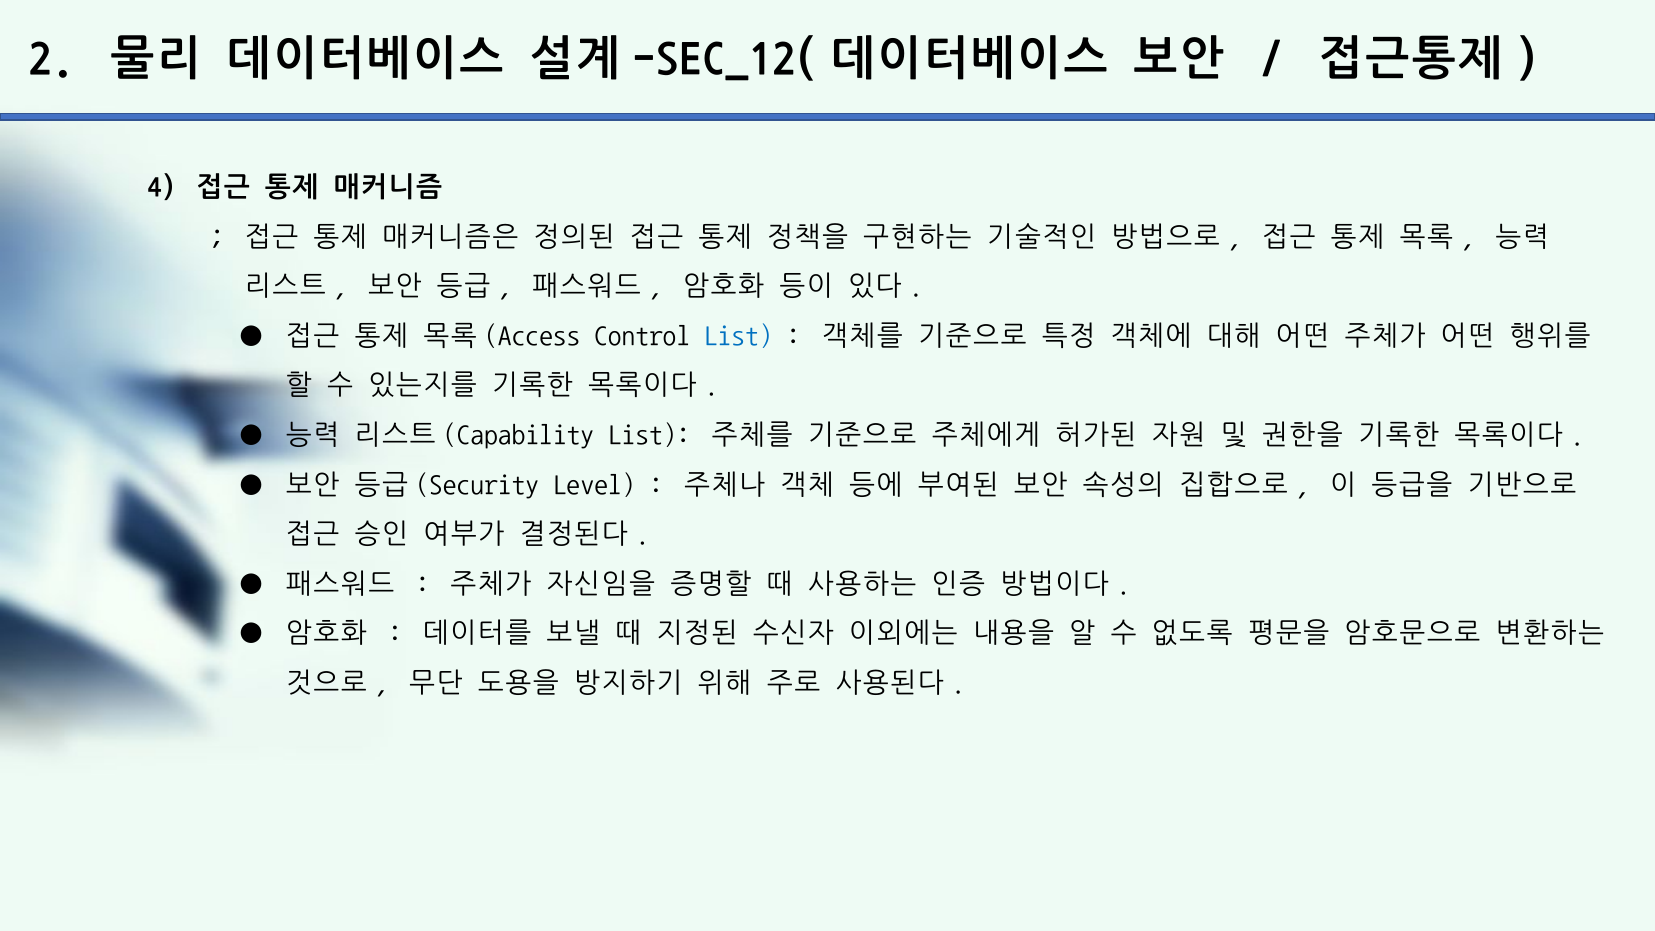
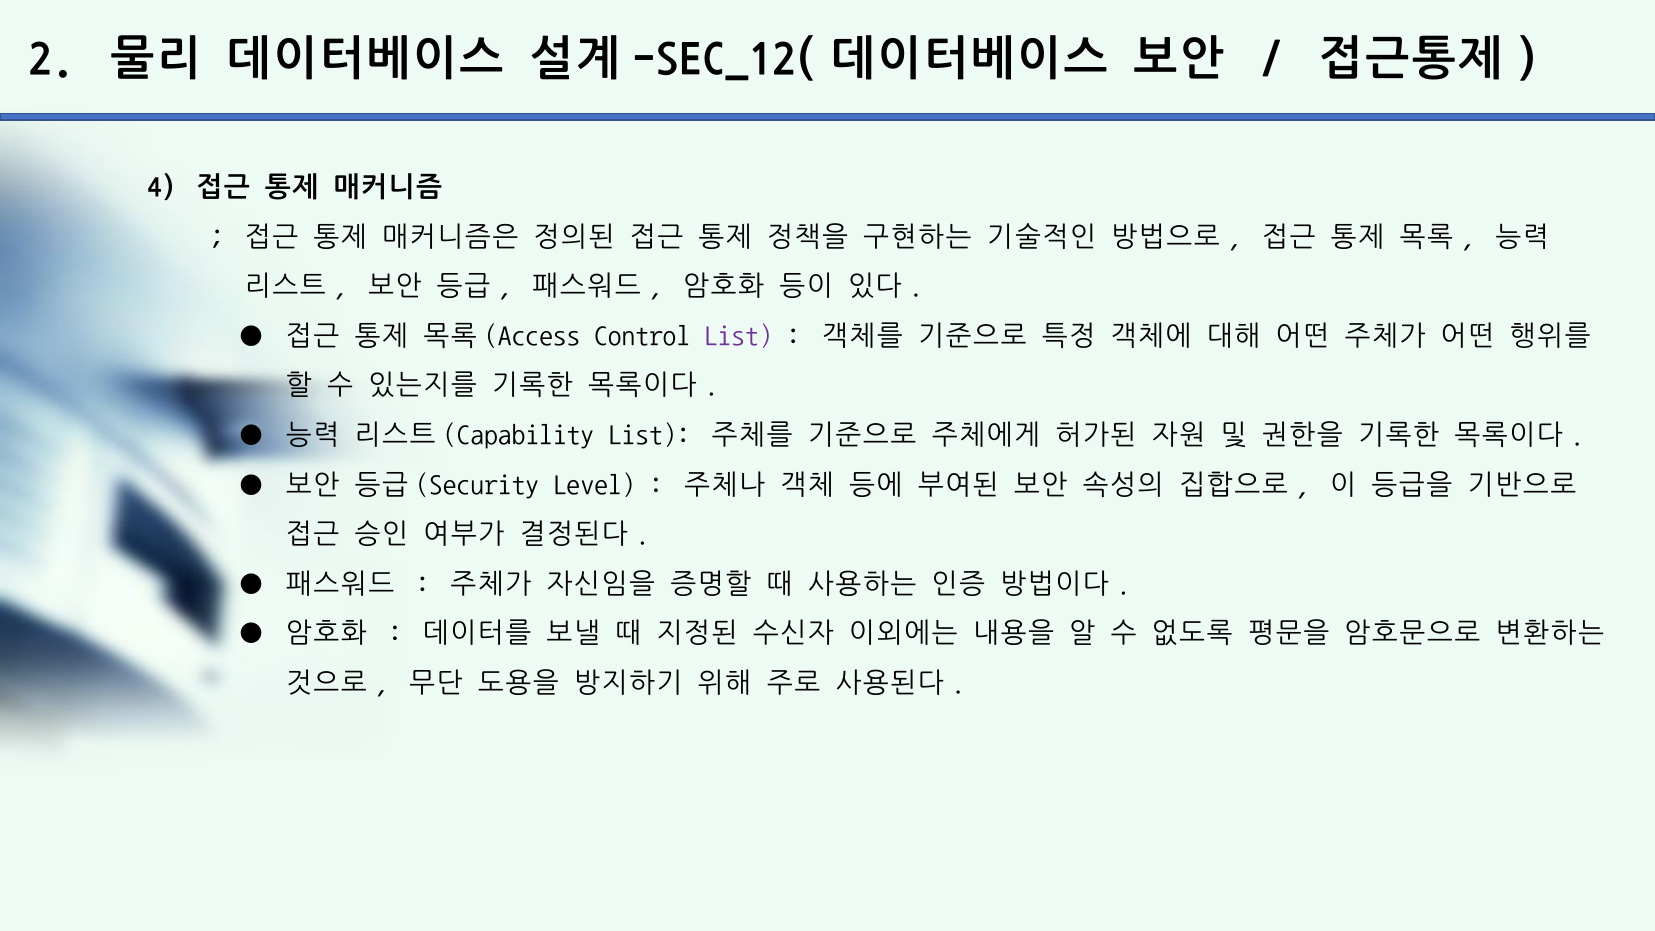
List at (738, 335) colour: blue -> purple
